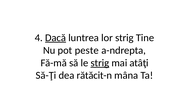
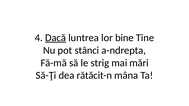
lor strig: strig -> bine
peste: peste -> stânci
strig at (100, 63) underline: present -> none
atâţi: atâţi -> mări
